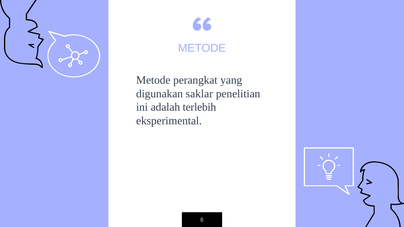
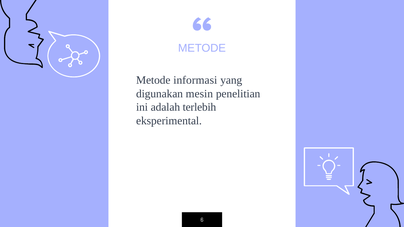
perangkat: perangkat -> informasi
saklar: saklar -> mesin
